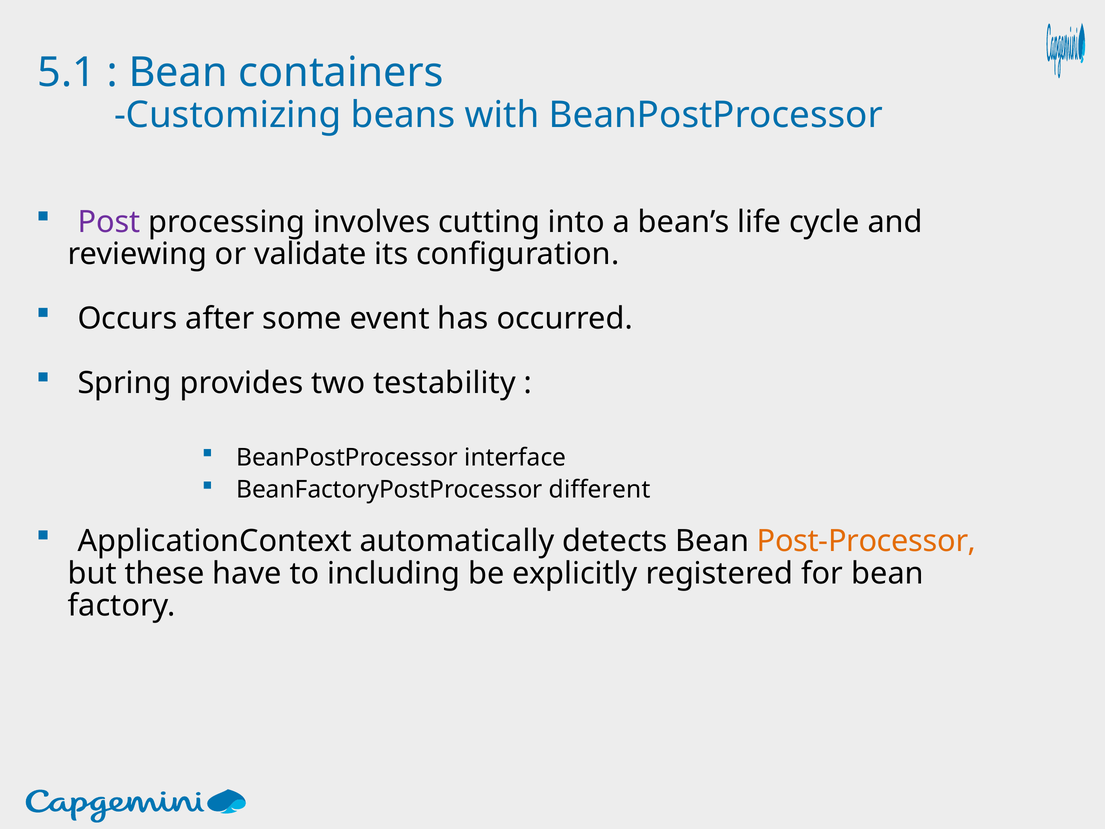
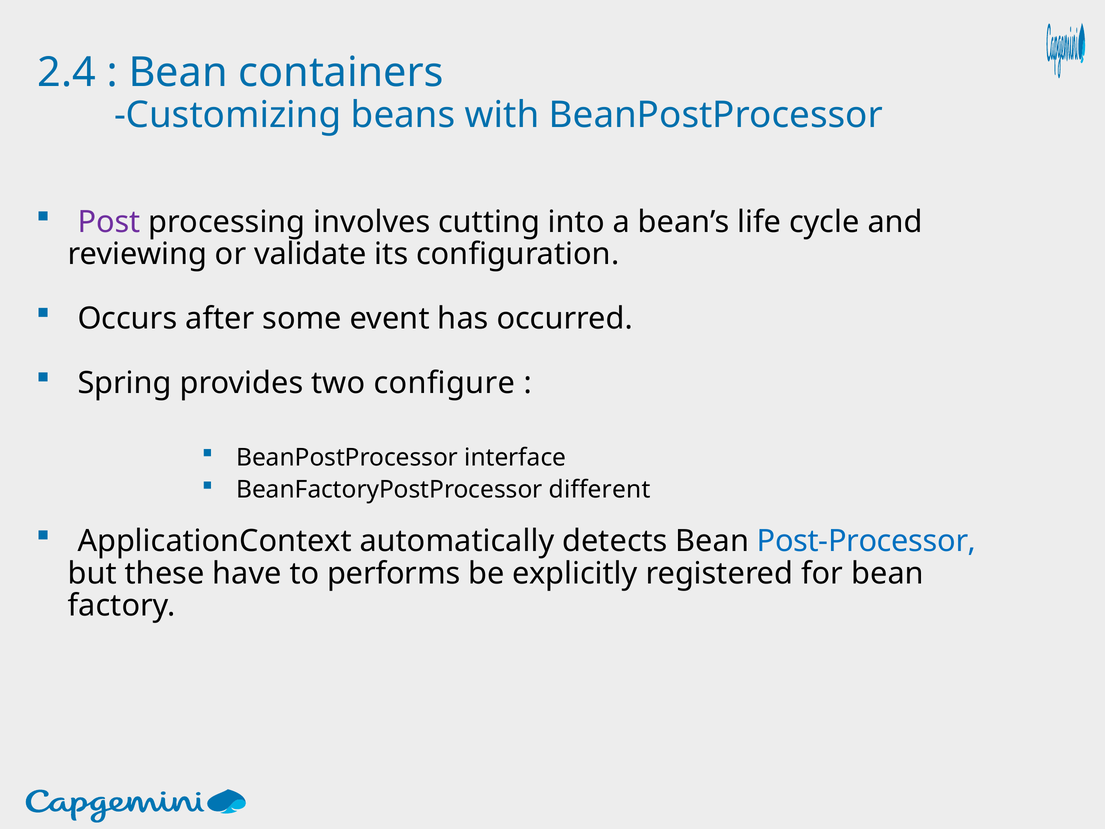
5.1: 5.1 -> 2.4
testability: testability -> configure
Post-Processor colour: orange -> blue
including: including -> performs
